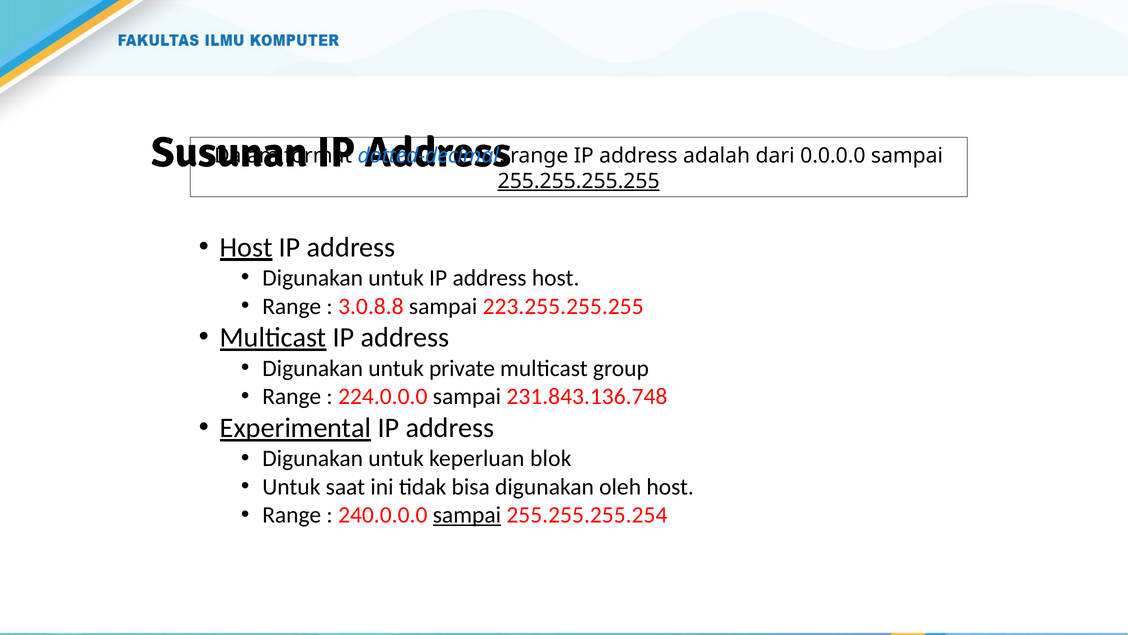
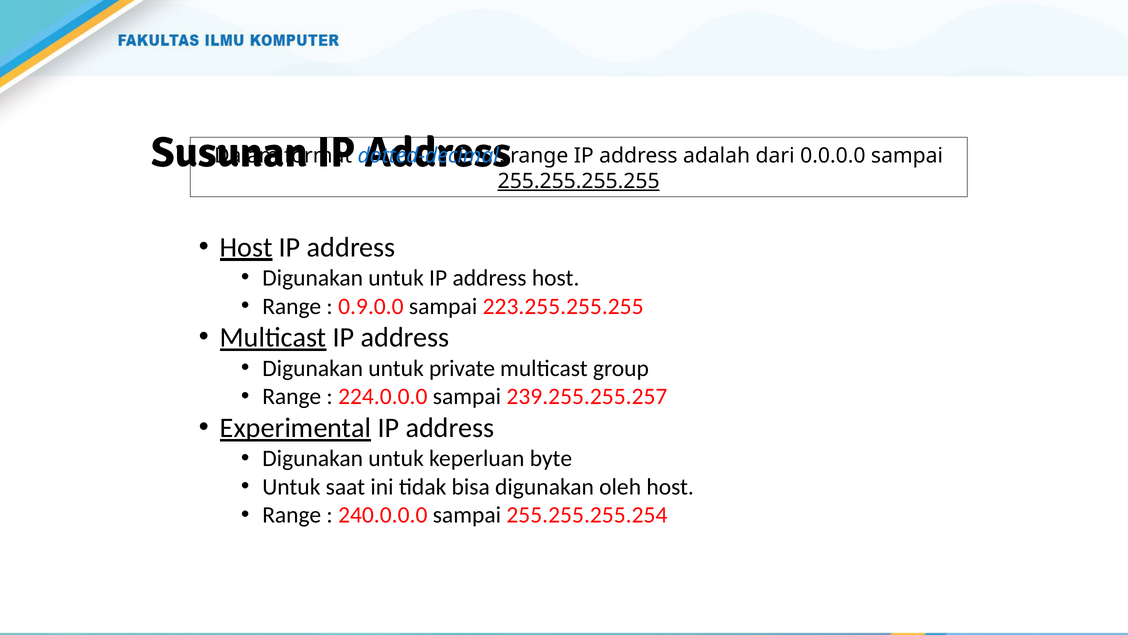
3.0.8.8: 3.0.8.8 -> 0.9.0.0
231.843.136.748: 231.843.136.748 -> 239.255.255.257
blok: blok -> byte
sampai at (467, 515) underline: present -> none
